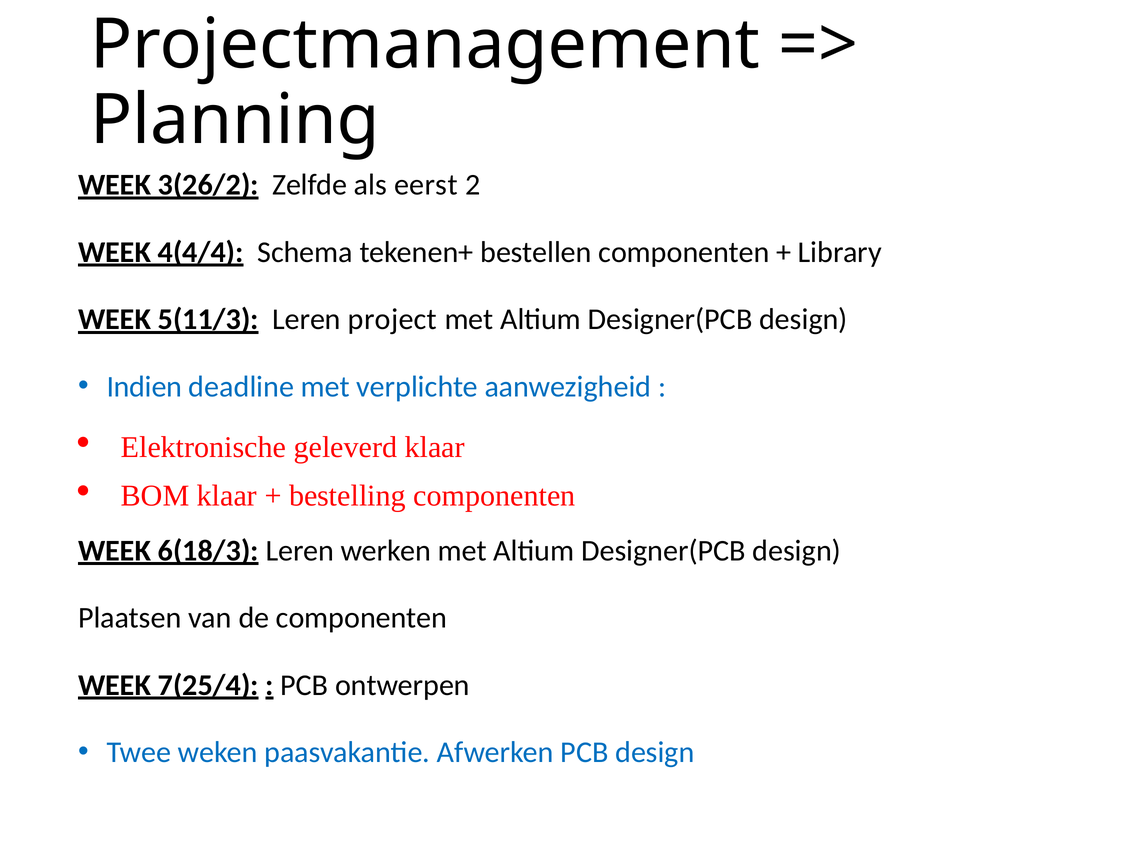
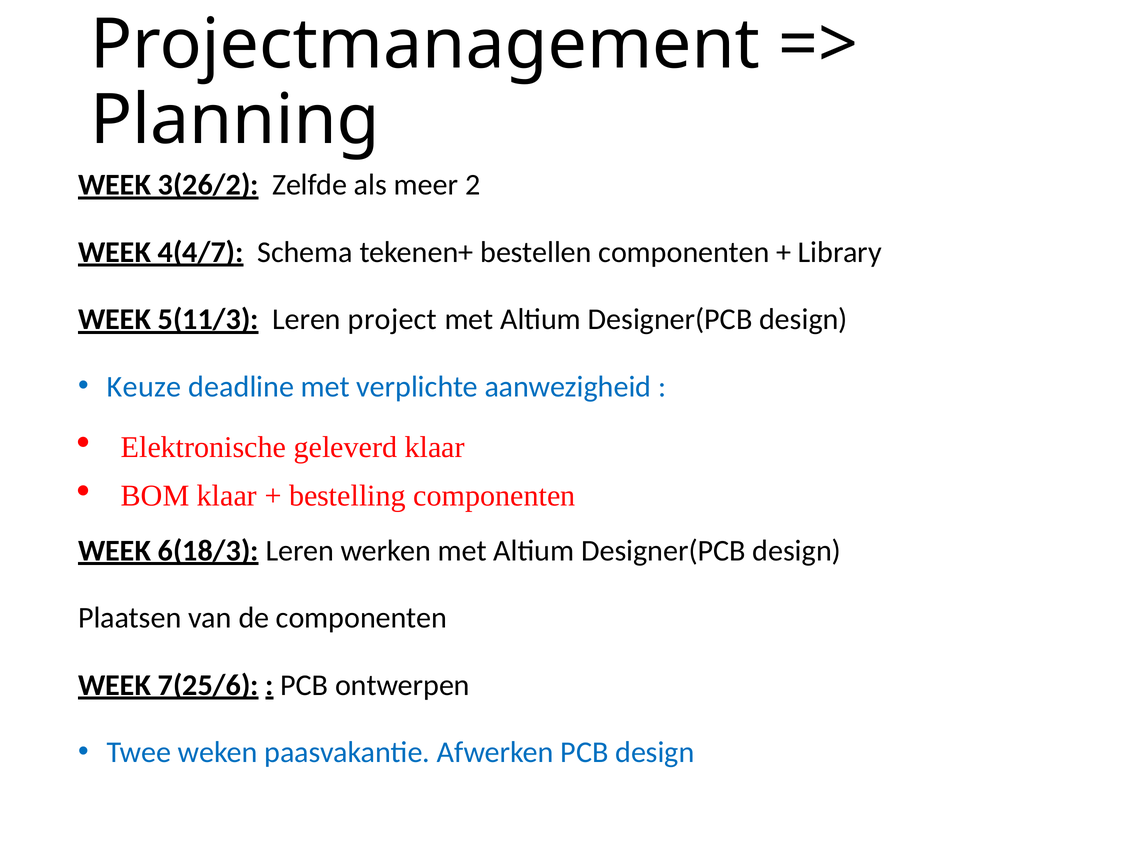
eerst: eerst -> meer
4(4/4: 4(4/4 -> 4(4/7
Indien: Indien -> Keuze
7(25/4: 7(25/4 -> 7(25/6
